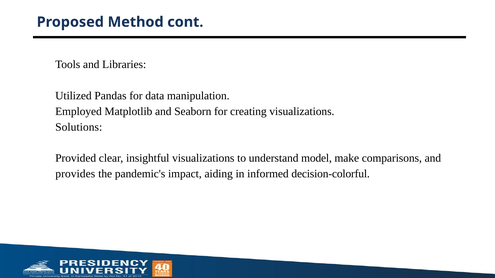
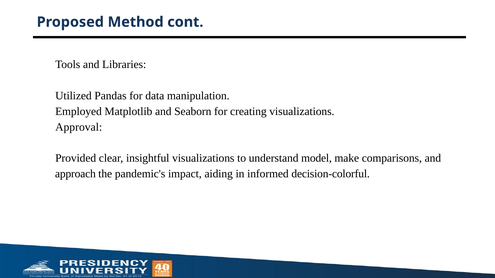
Solutions: Solutions -> Approval
provides: provides -> approach
